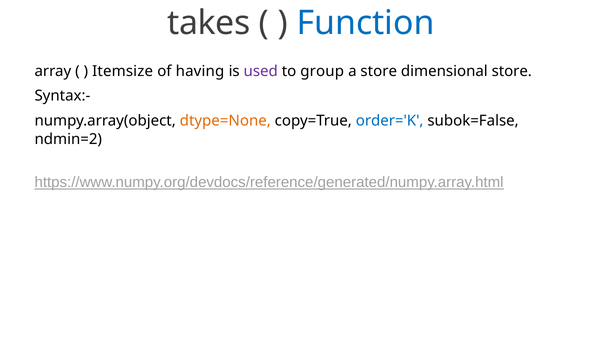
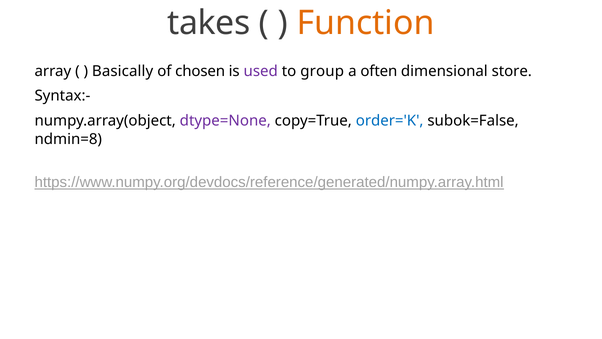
Function colour: blue -> orange
Itemsize: Itemsize -> Basically
having: having -> chosen
a store: store -> often
dtype=None colour: orange -> purple
ndmin=2: ndmin=2 -> ndmin=8
